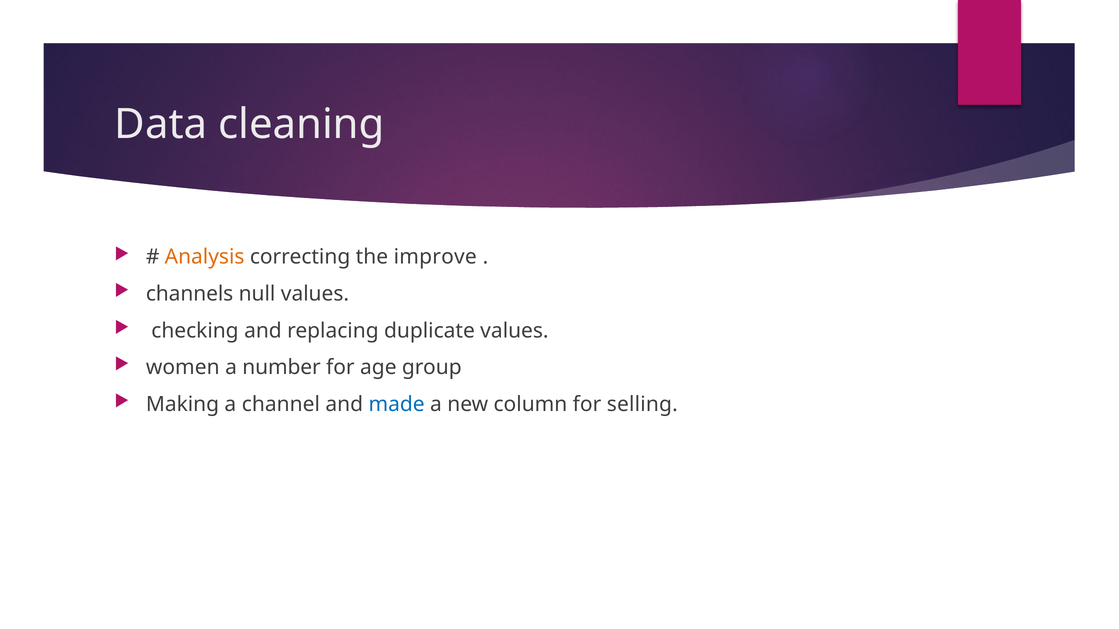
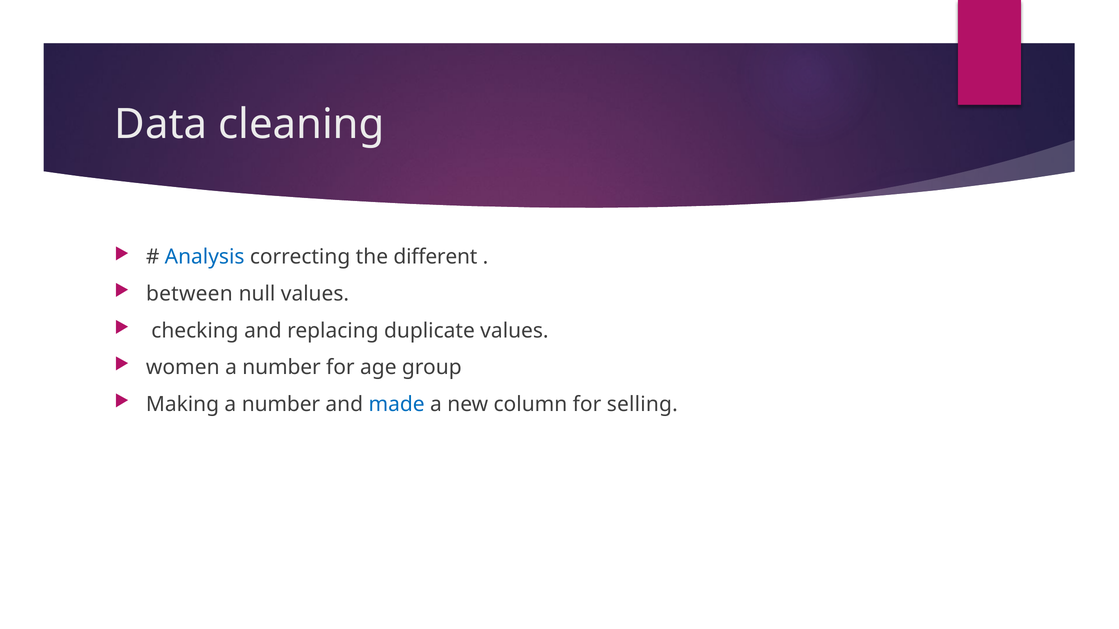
Analysis colour: orange -> blue
improve: improve -> different
channels: channels -> between
Making a channel: channel -> number
